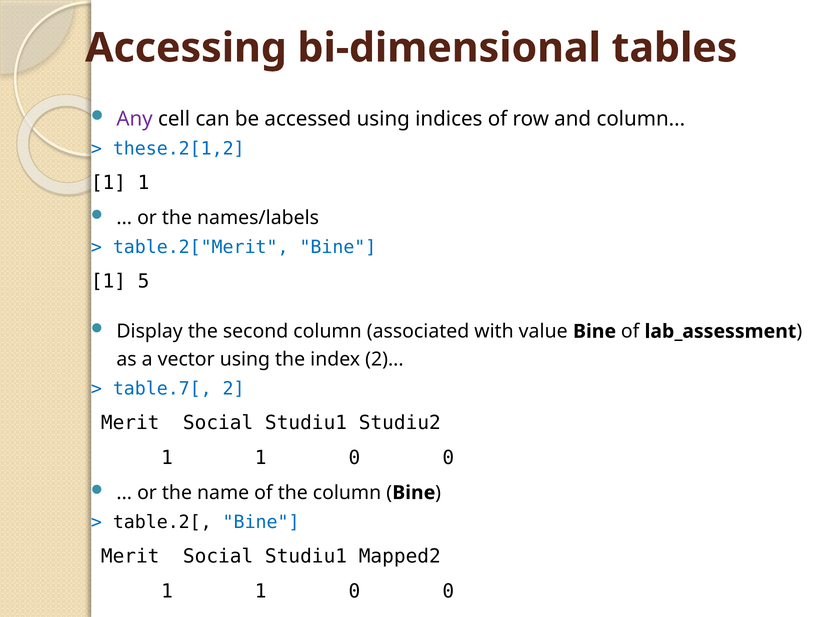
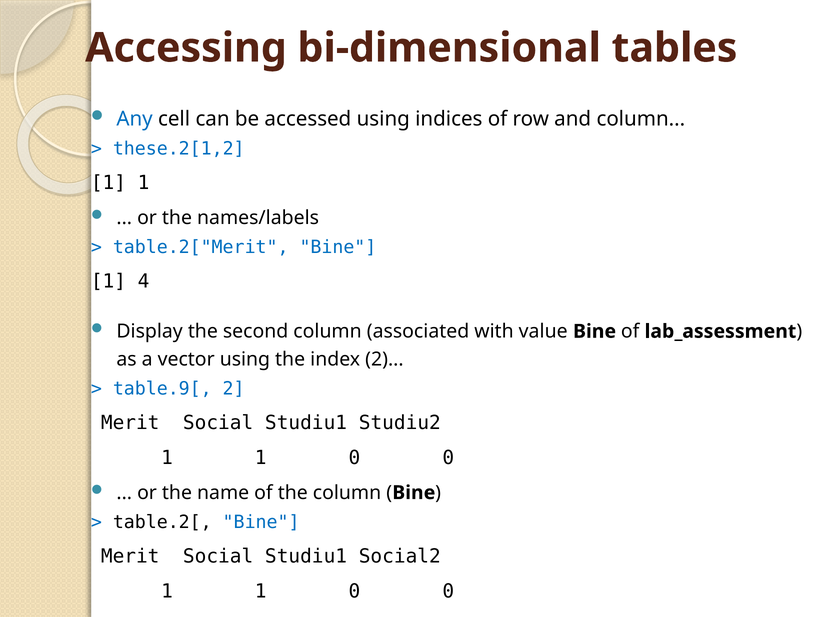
Any colour: purple -> blue
5: 5 -> 4
table.7[: table.7[ -> table.9[
Mapped2: Mapped2 -> Social2
